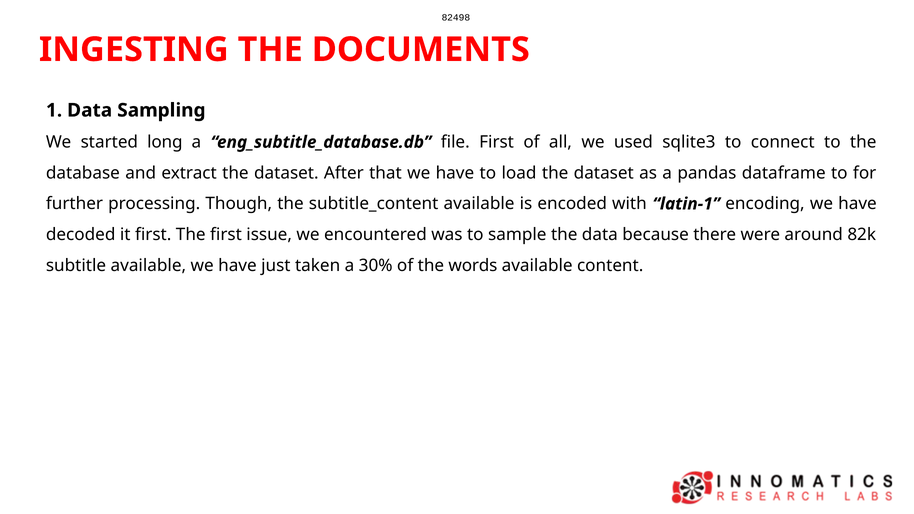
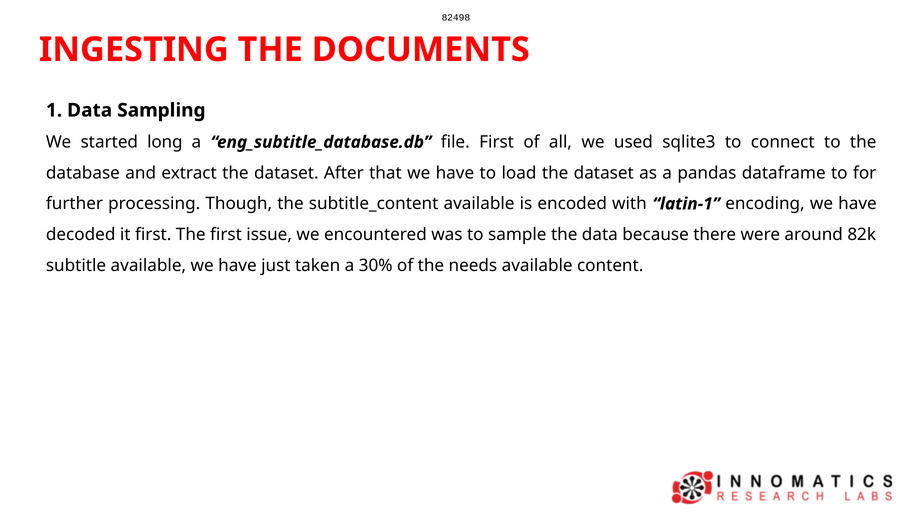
words: words -> needs
